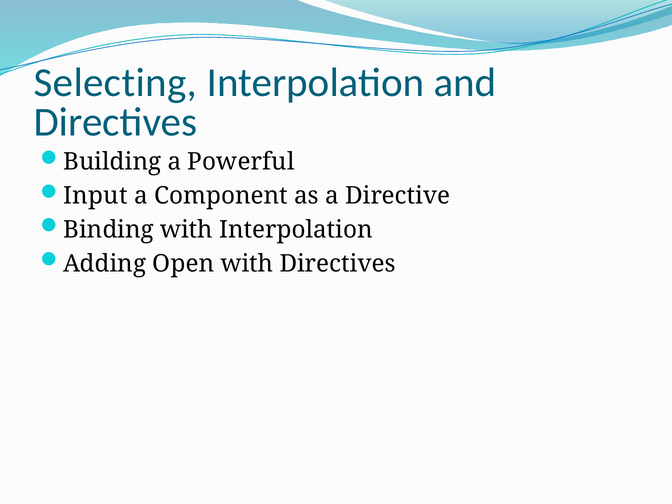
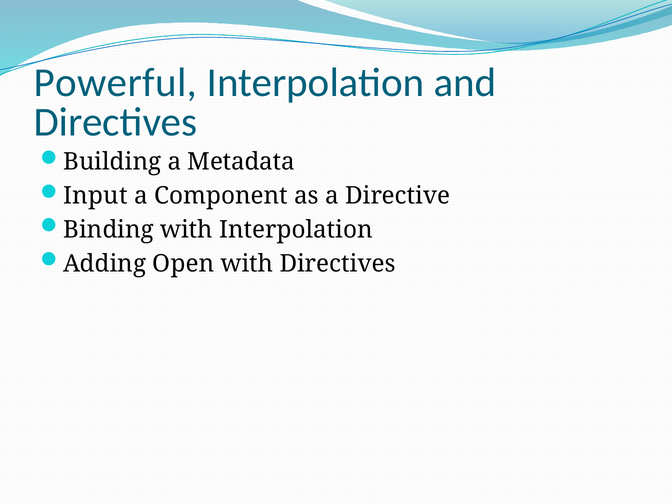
Selecting: Selecting -> Powerful
Powerful: Powerful -> Metadata
